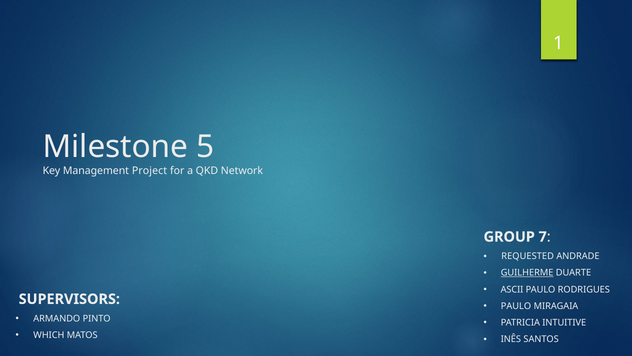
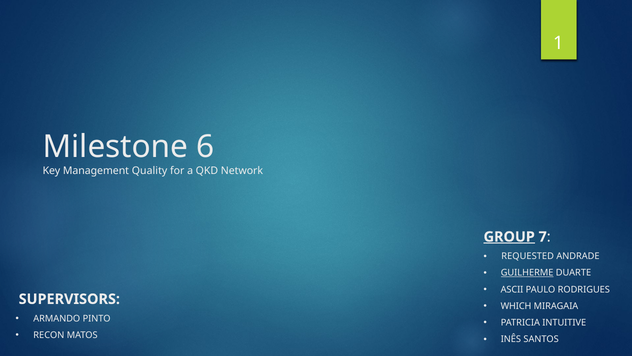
5: 5 -> 6
Project: Project -> Quality
GROUP underline: none -> present
PAULO at (516, 306): PAULO -> WHICH
WHICH: WHICH -> RECON
